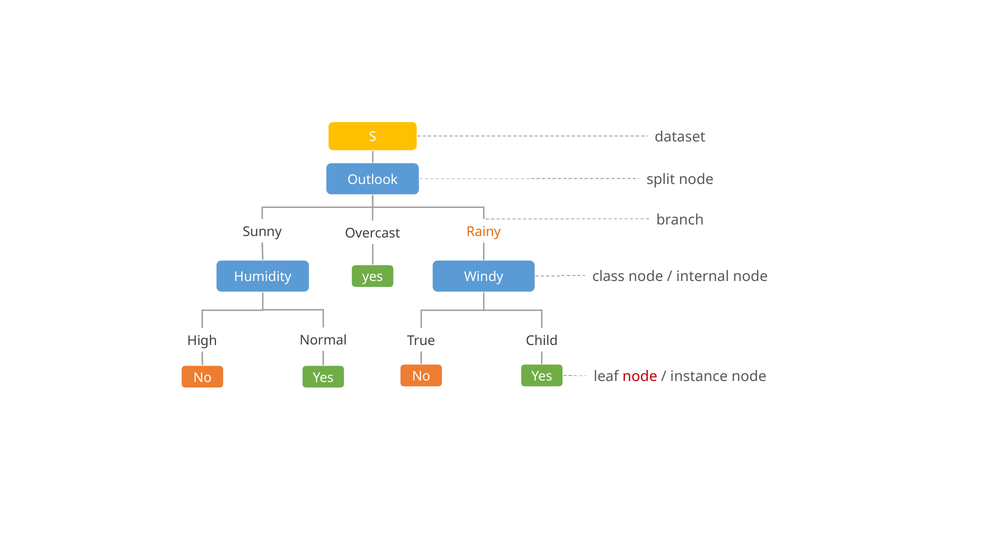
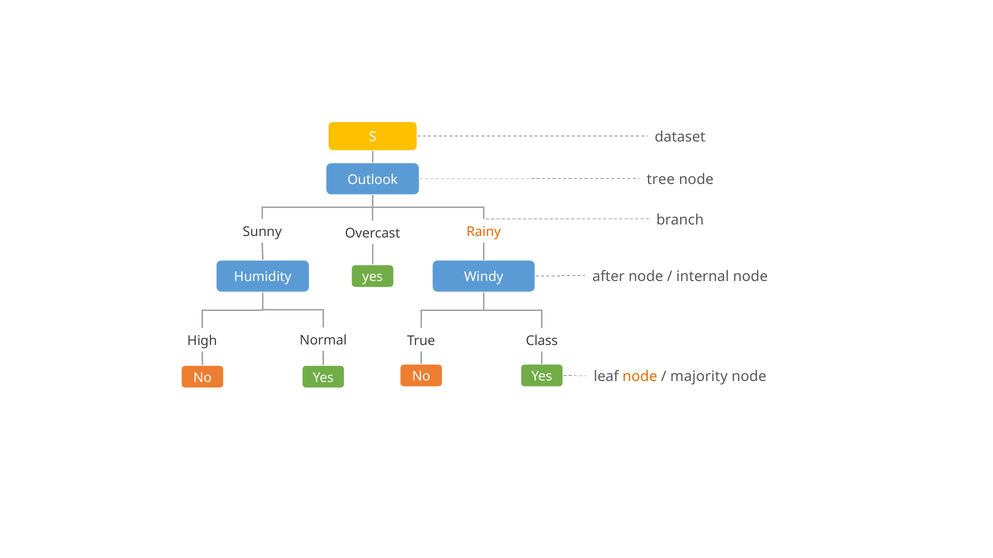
split: split -> tree
class: class -> after
Child: Child -> Class
node at (640, 377) colour: red -> orange
instance: instance -> majority
